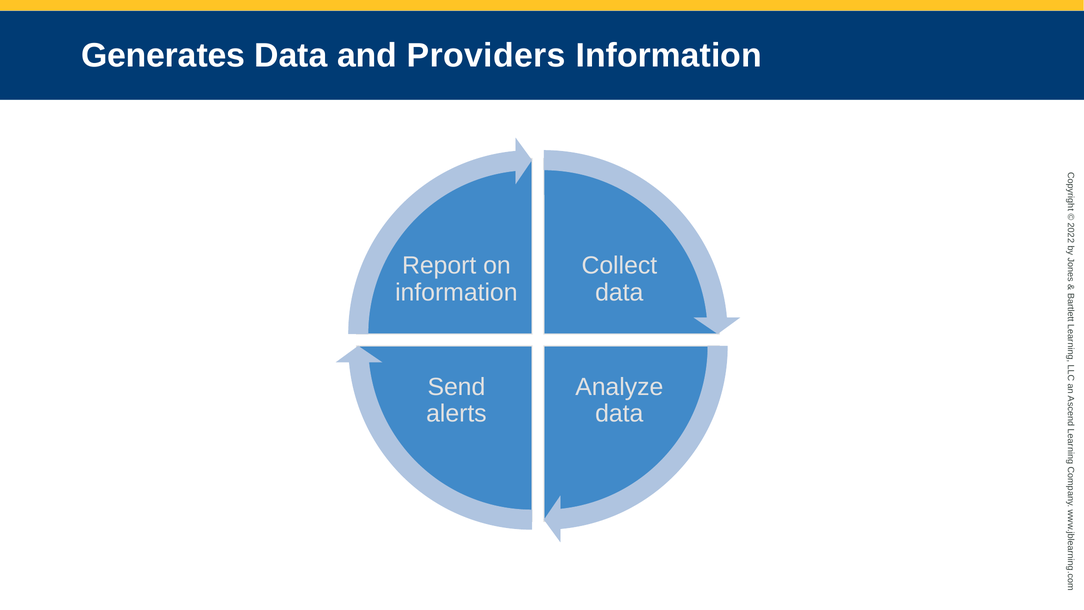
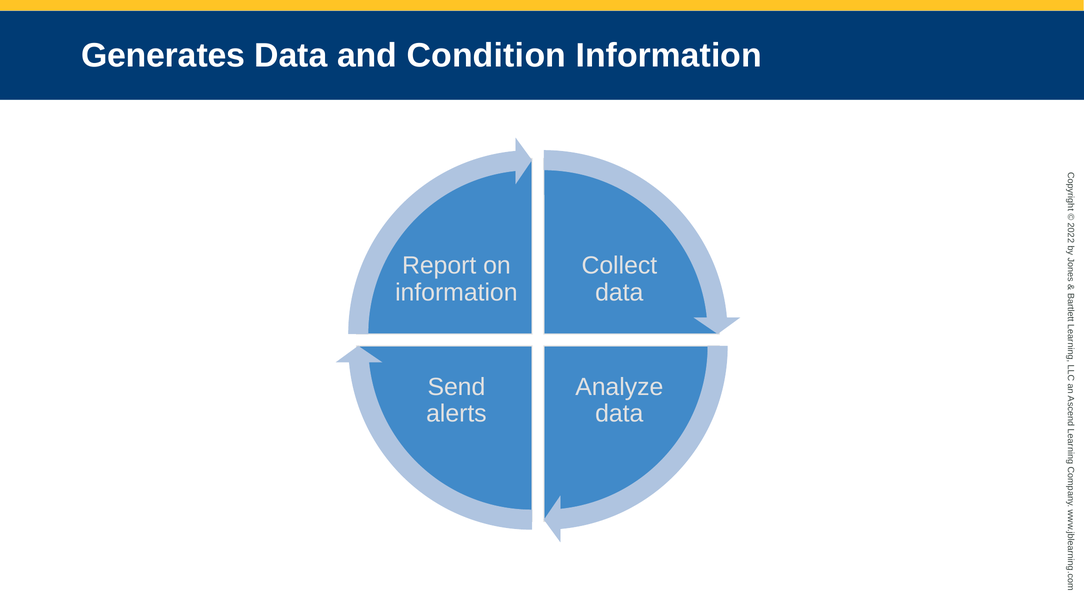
Providers: Providers -> Condition
